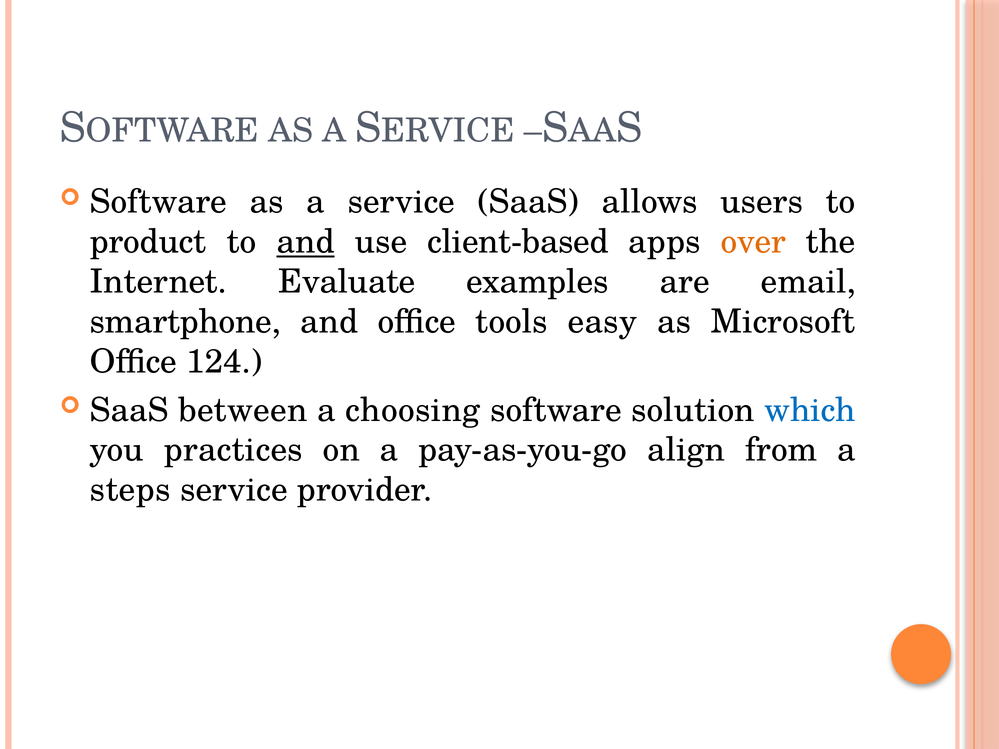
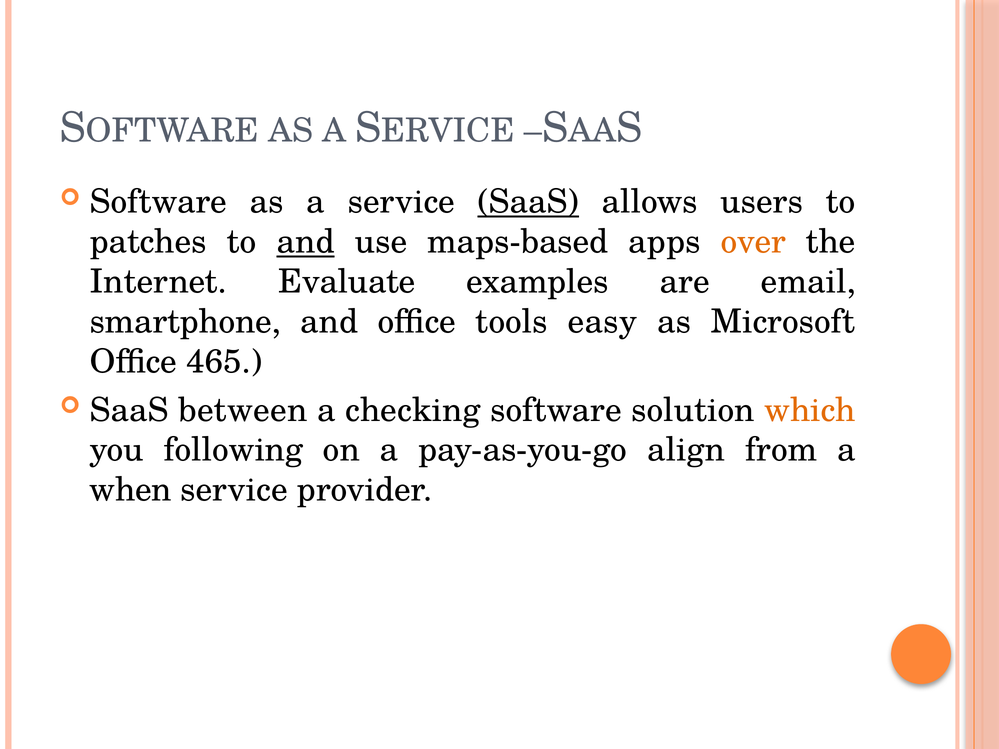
SaaS at (528, 202) underline: none -> present
product: product -> patches
client-based: client-based -> maps-based
124: 124 -> 465
choosing: choosing -> checking
which colour: blue -> orange
practices: practices -> following
steps: steps -> when
